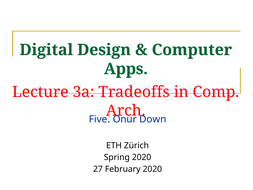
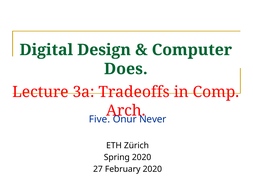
Apps: Apps -> Does
Down: Down -> Never
